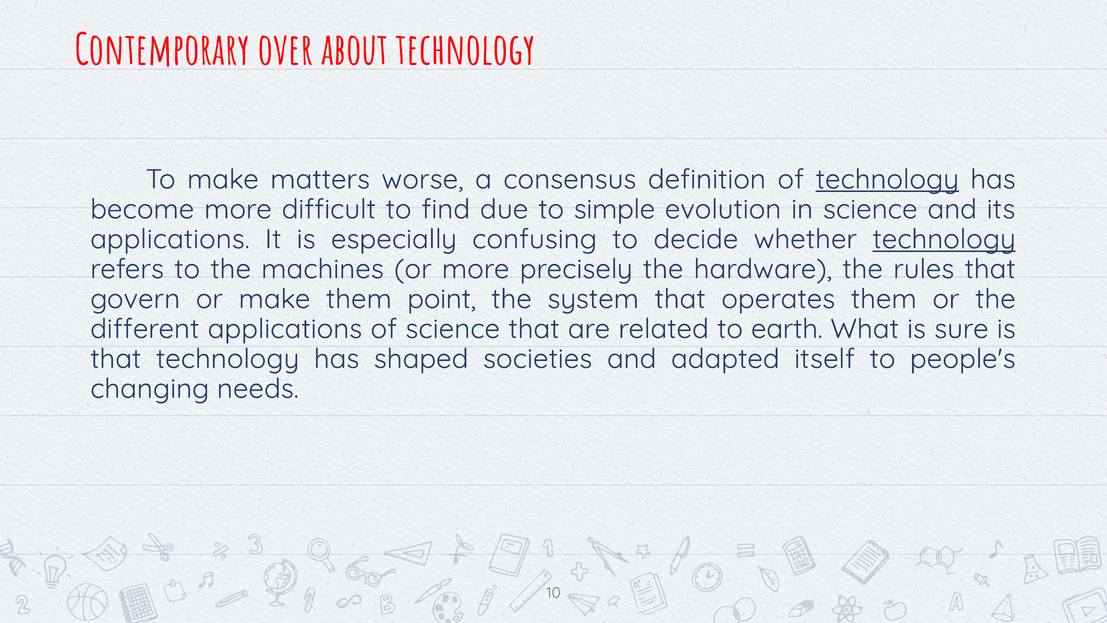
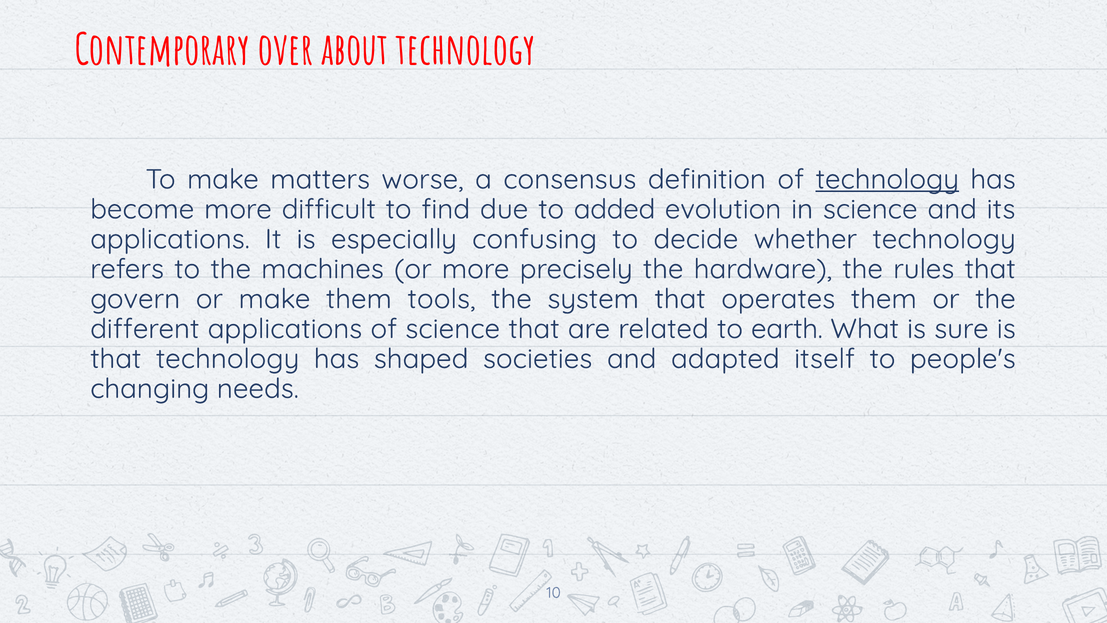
simple: simple -> added
technology at (944, 239) underline: present -> none
point: point -> tools
